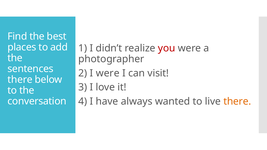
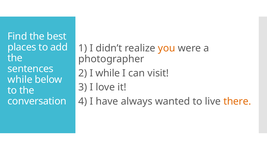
you colour: red -> orange
I were: were -> while
there at (20, 80): there -> while
